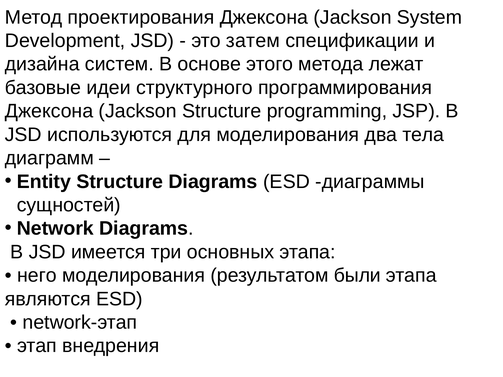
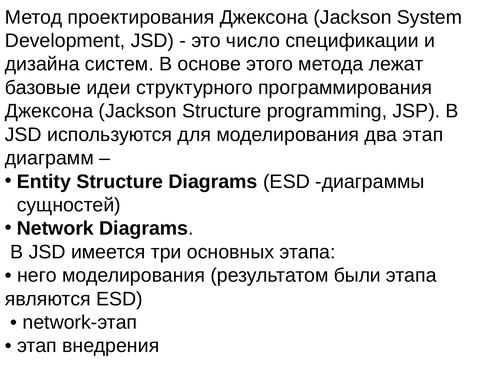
затем: затем -> число
два тела: тела -> этап
